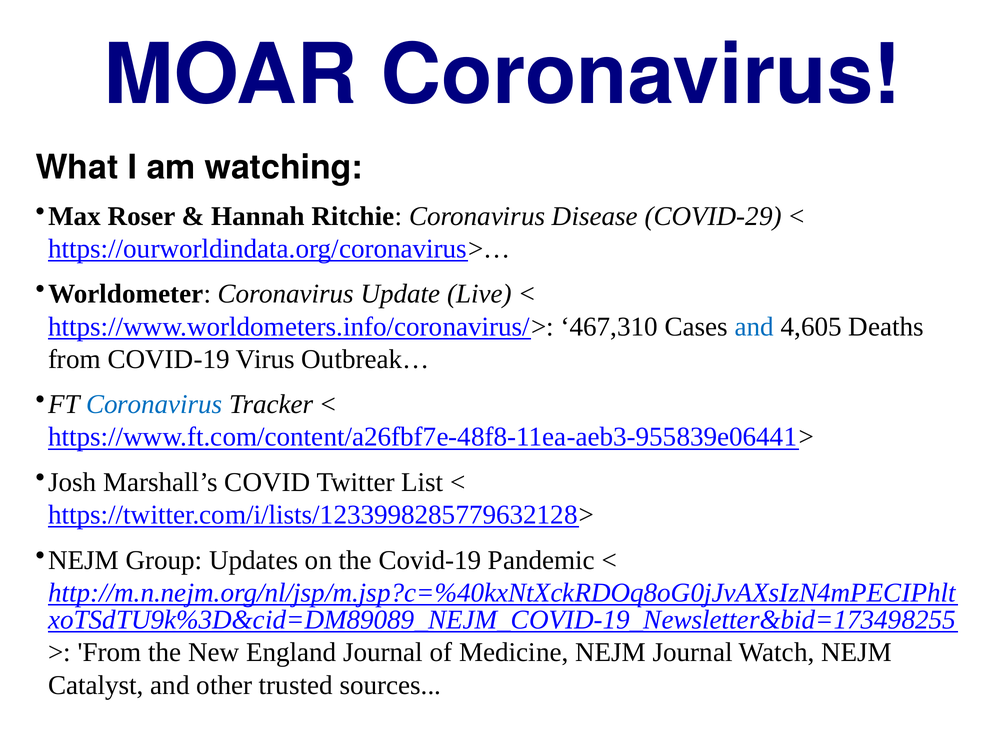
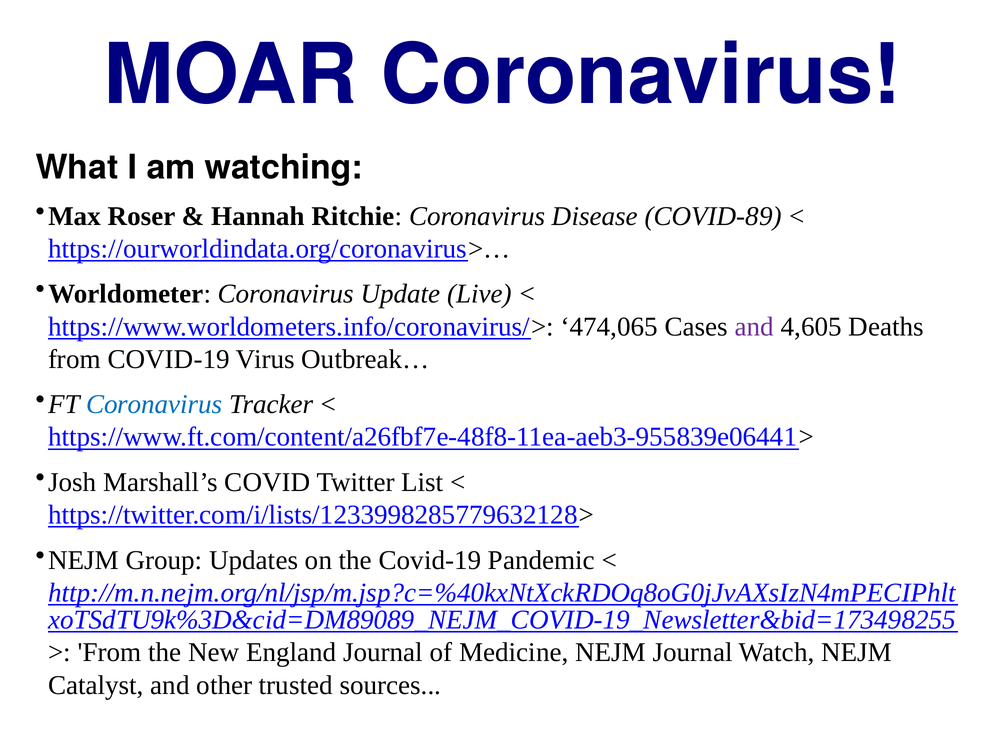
COVID-29: COVID-29 -> COVID-89
467,310: 467,310 -> 474,065
and at (754, 327) colour: blue -> purple
